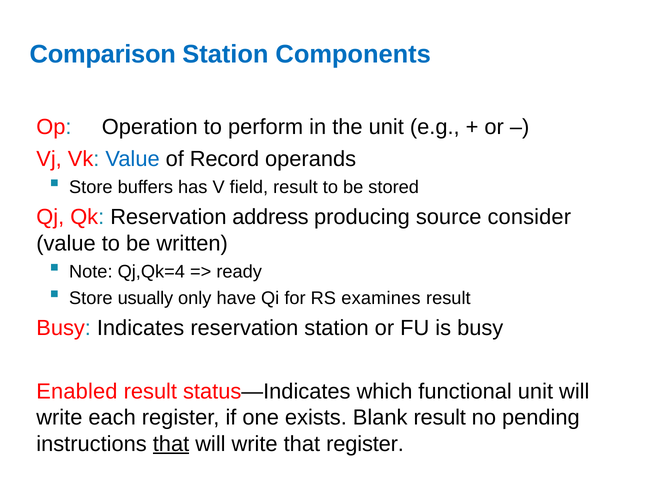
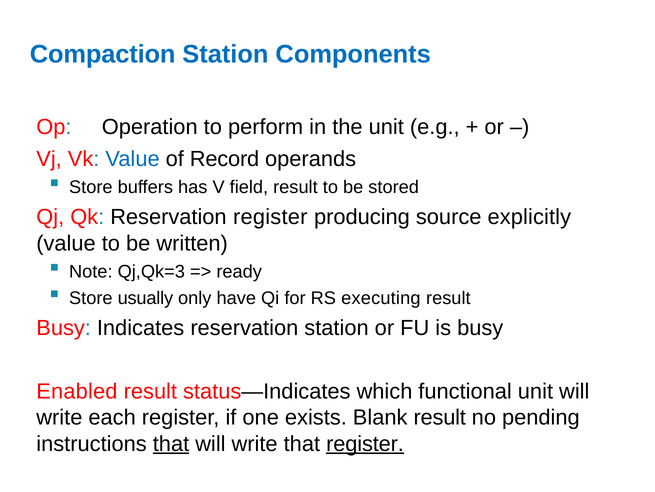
Comparison: Comparison -> Compaction
Reservation address: address -> register
consider: consider -> explicitly
Qj,Qk=4: Qj,Qk=4 -> Qj,Qk=3
examines: examines -> executing
register at (365, 443) underline: none -> present
